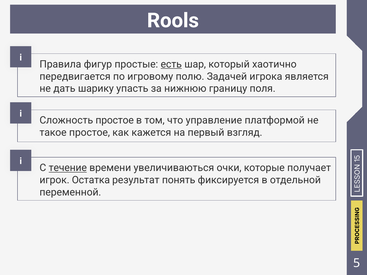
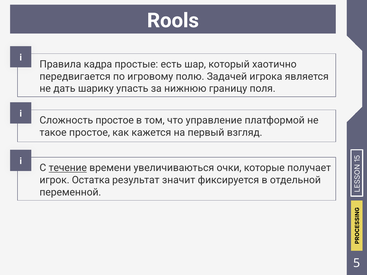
фигур: фигур -> кадра
есть underline: present -> none
понять: понять -> значит
